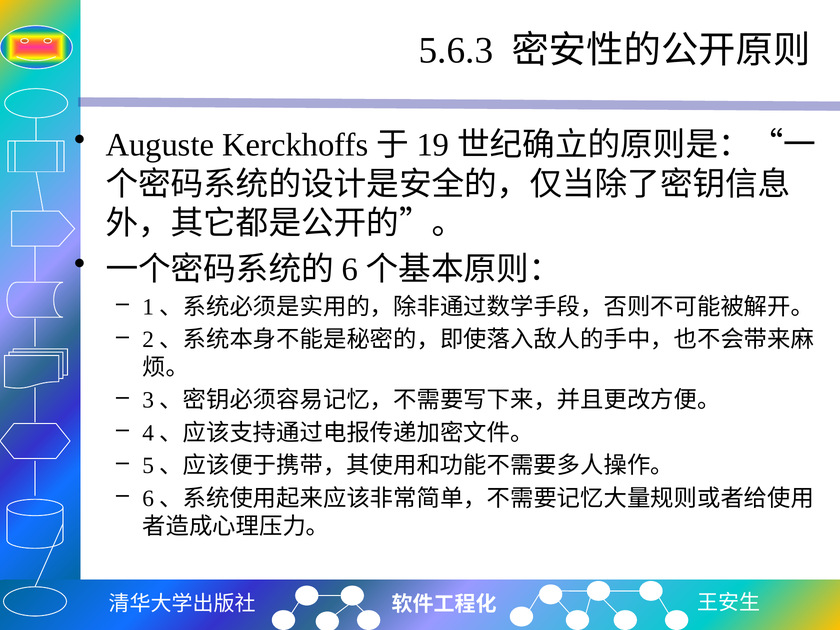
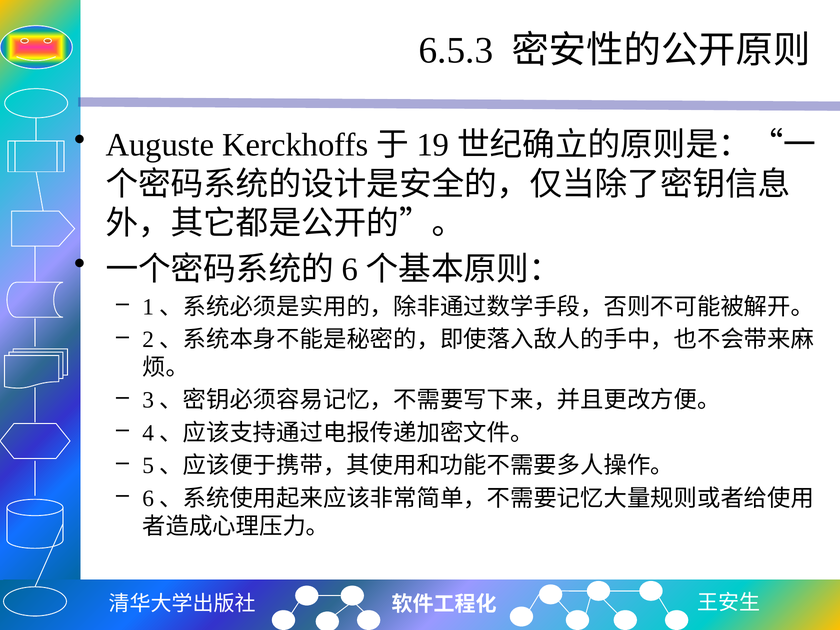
5.6.3: 5.6.3 -> 6.5.3
